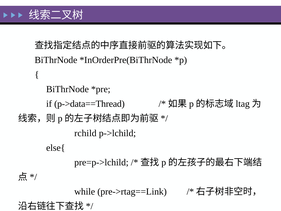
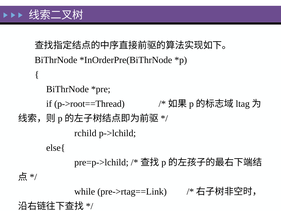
p->data==Thread: p->data==Thread -> p->root==Thread
